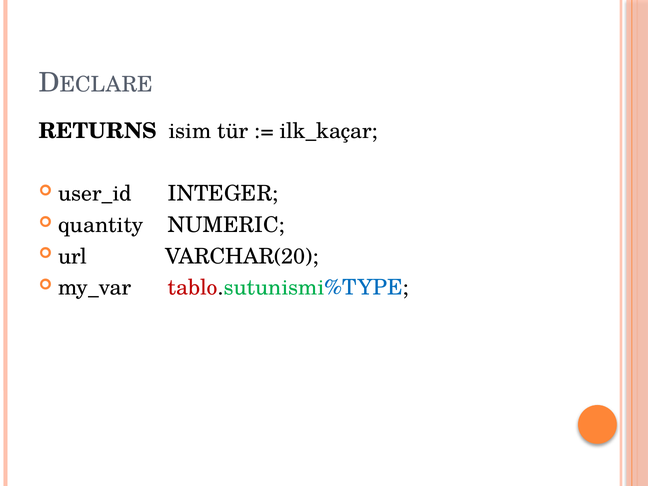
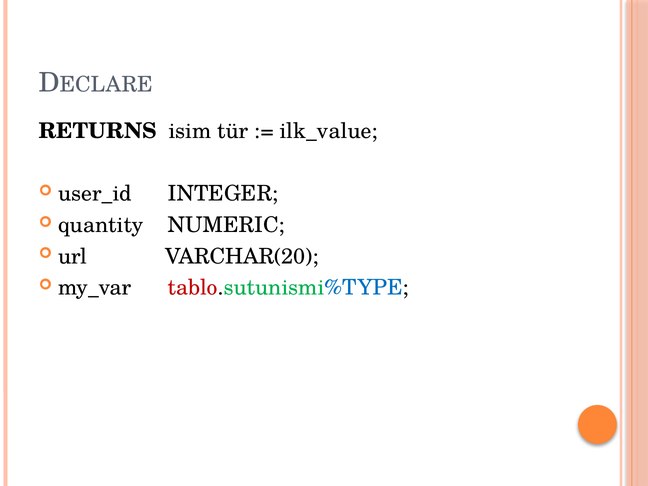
ilk_kaçar: ilk_kaçar -> ilk_value
